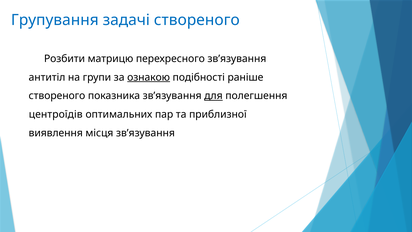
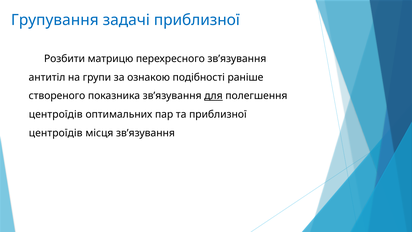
задачі створеного: створеного -> приблизної
ознакою underline: present -> none
виявлення at (56, 133): виявлення -> центроїдів
